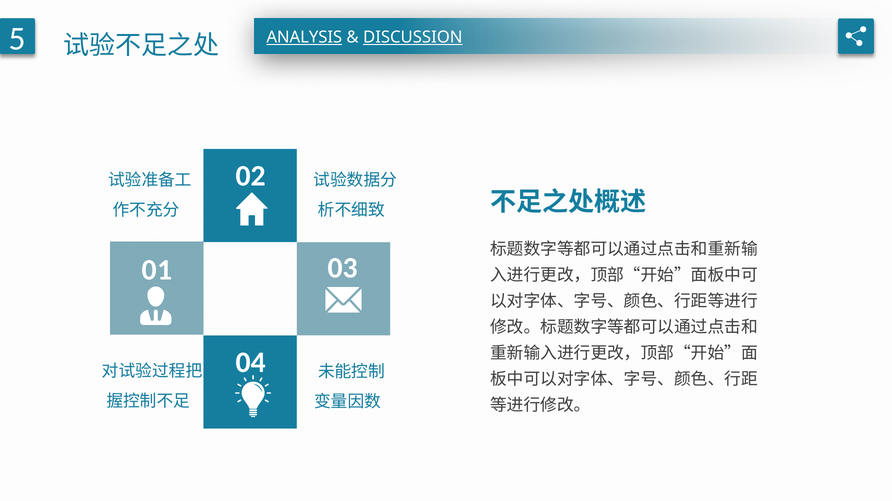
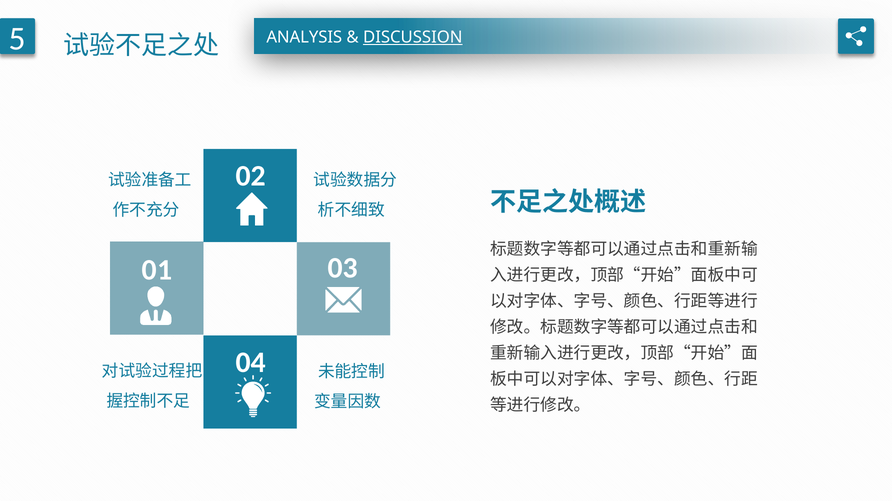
ANALYSIS underline: present -> none
